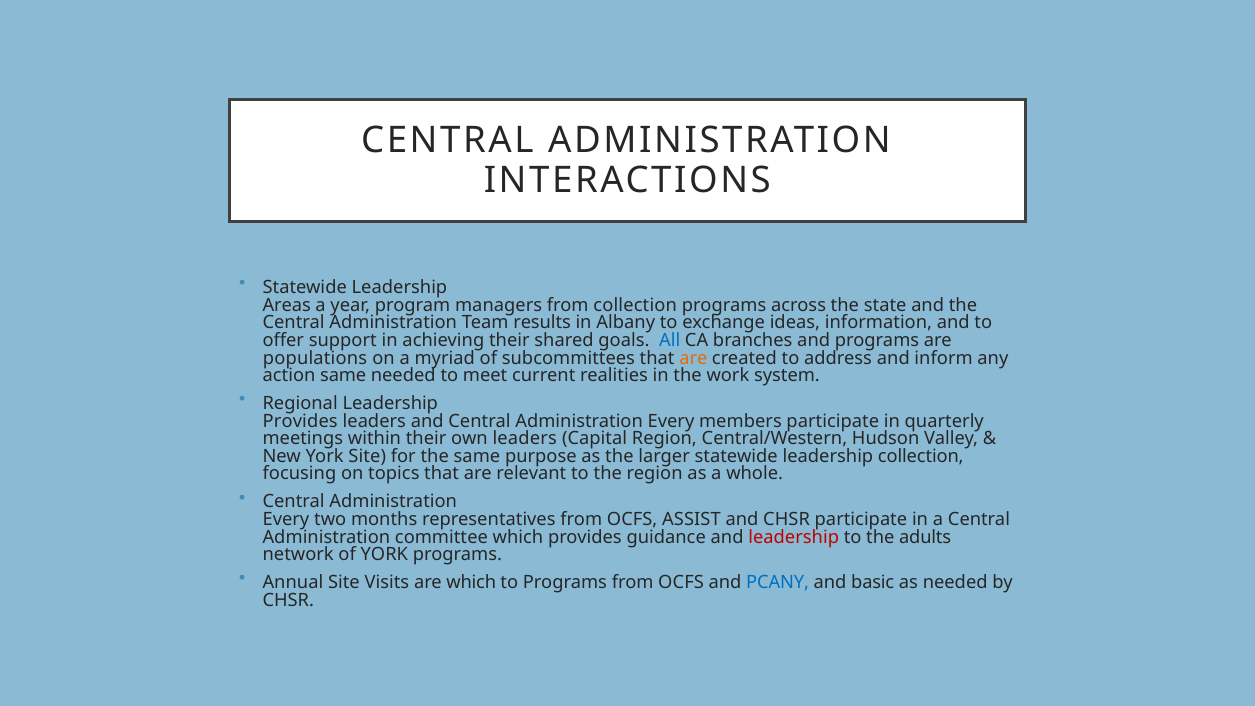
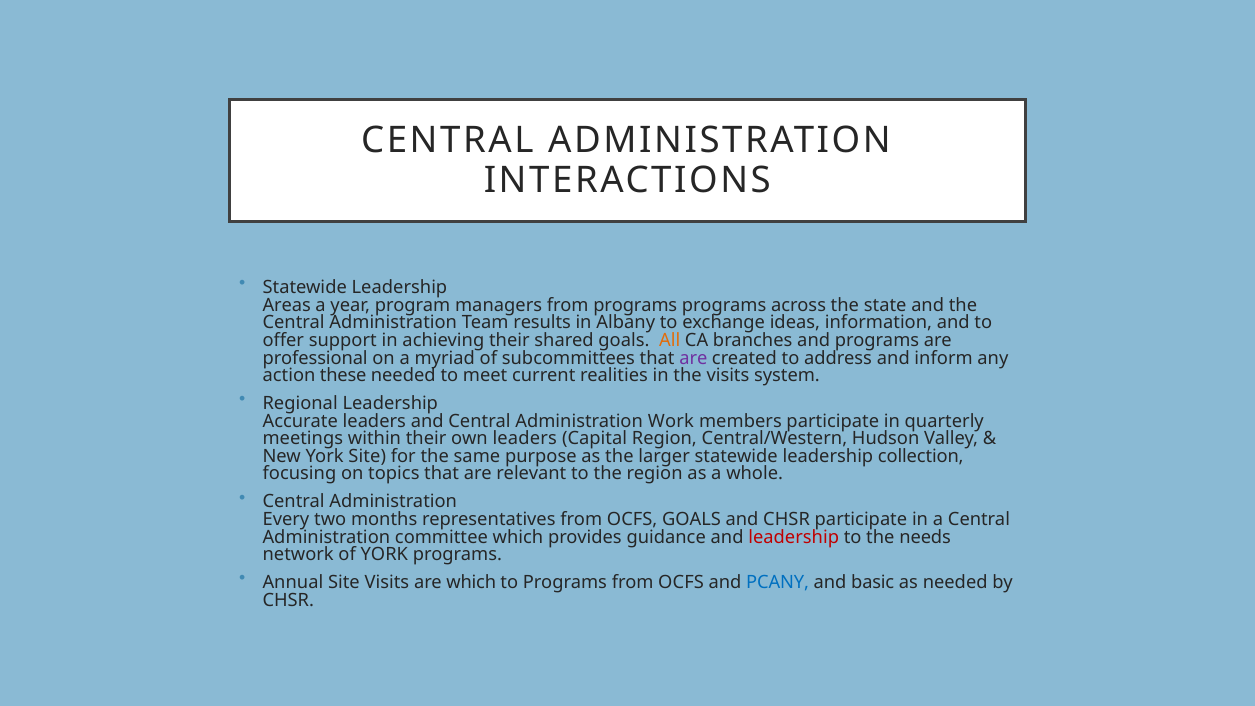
from collection: collection -> programs
All colour: blue -> orange
populations: populations -> professional
are at (693, 358) colour: orange -> purple
action same: same -> these
the work: work -> visits
Provides at (300, 421): Provides -> Accurate
and Central Administration Every: Every -> Work
OCFS ASSIST: ASSIST -> GOALS
adults: adults -> needs
